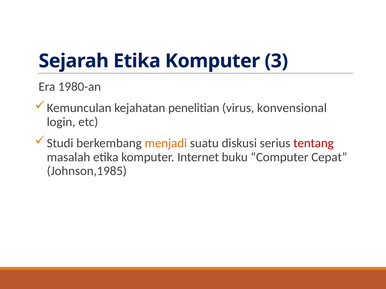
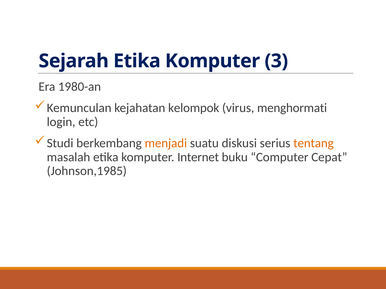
penelitian: penelitian -> kelompok
konvensional: konvensional -> menghormati
tentang colour: red -> orange
